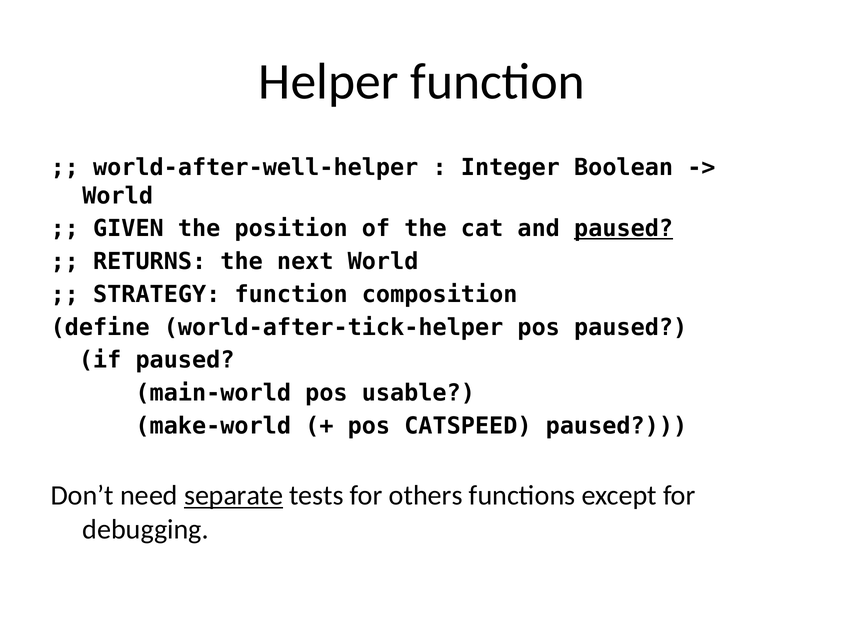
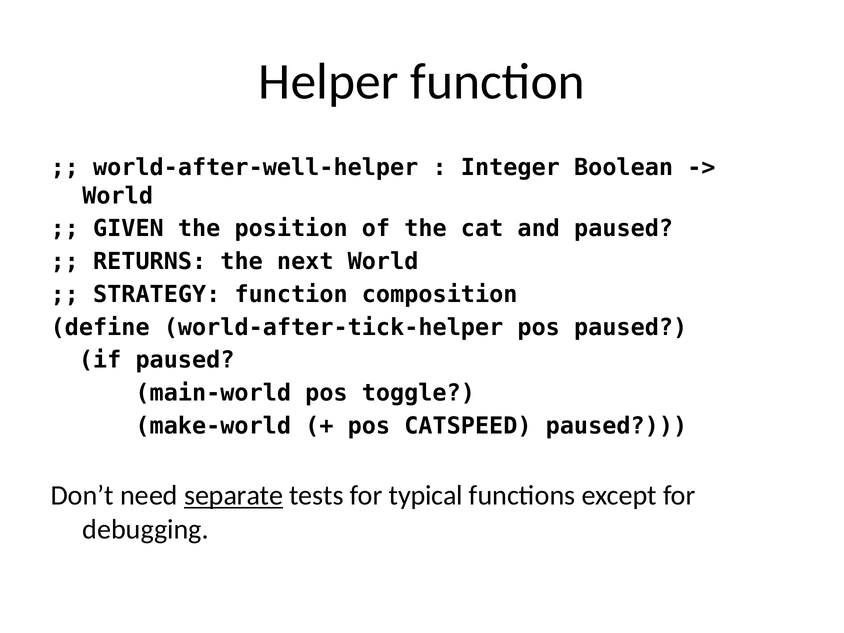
paused at (624, 229) underline: present -> none
usable: usable -> toggle
others: others -> typical
